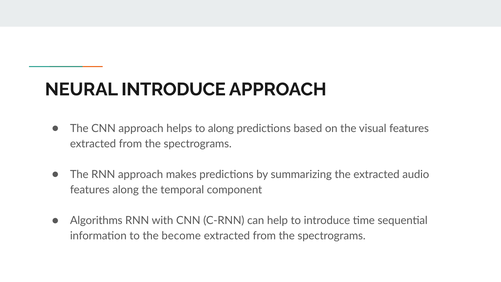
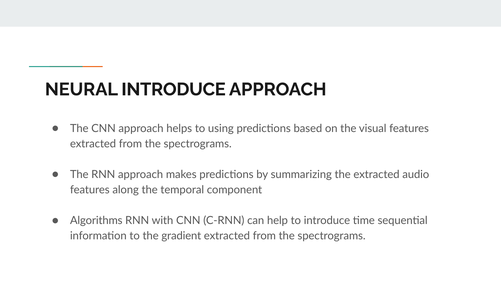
to along: along -> using
become: become -> gradient
